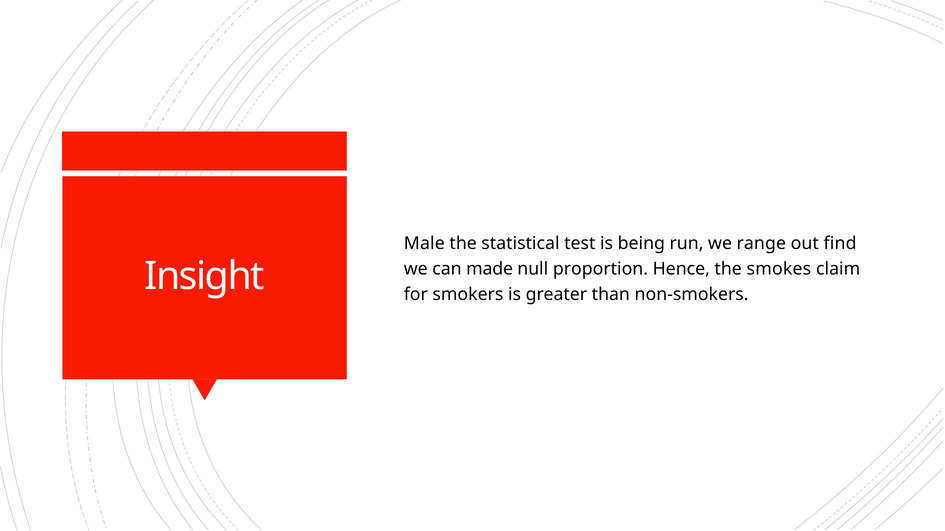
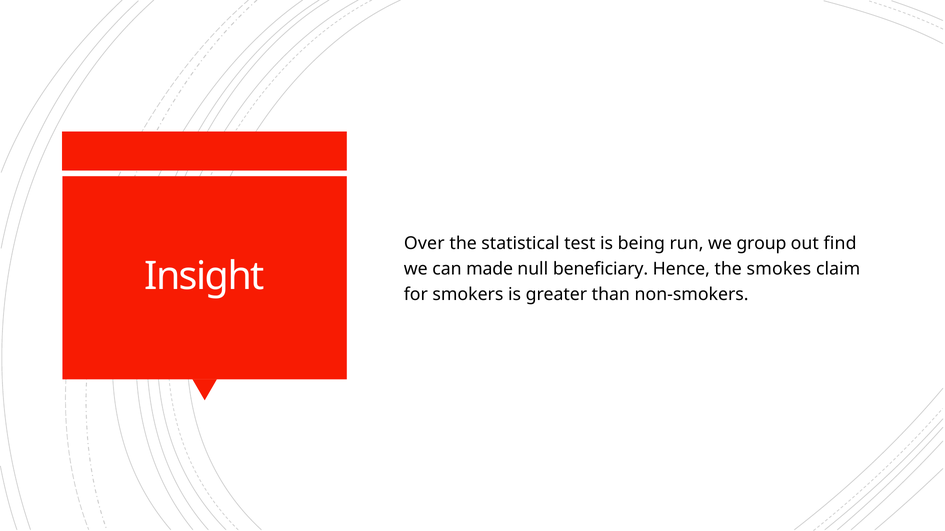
Male: Male -> Over
range: range -> group
proportion: proportion -> beneficiary
